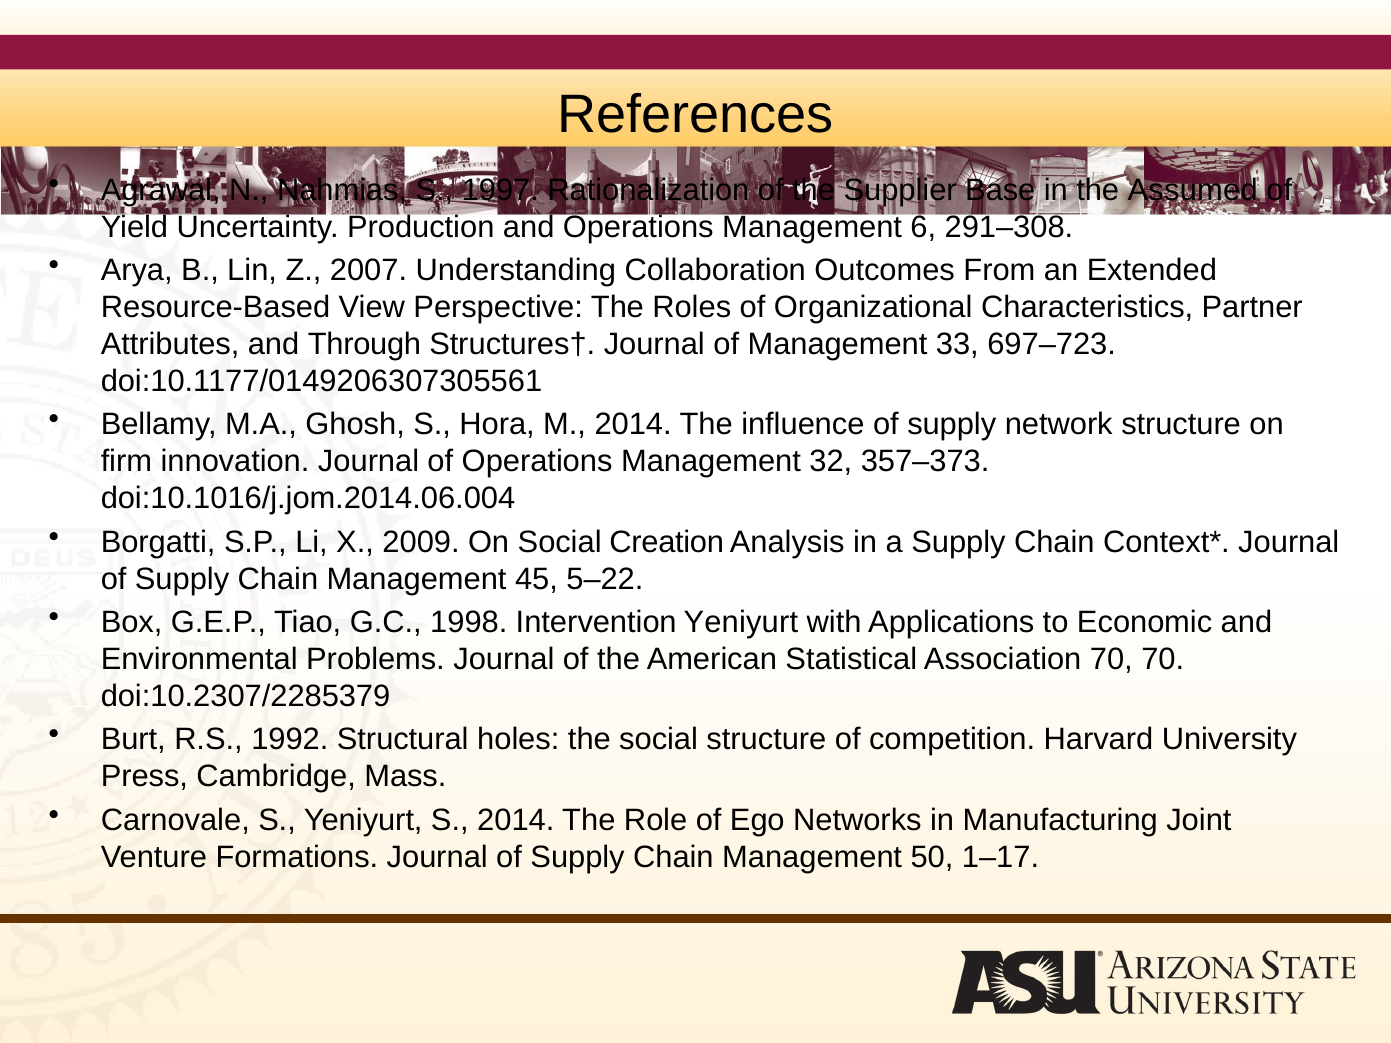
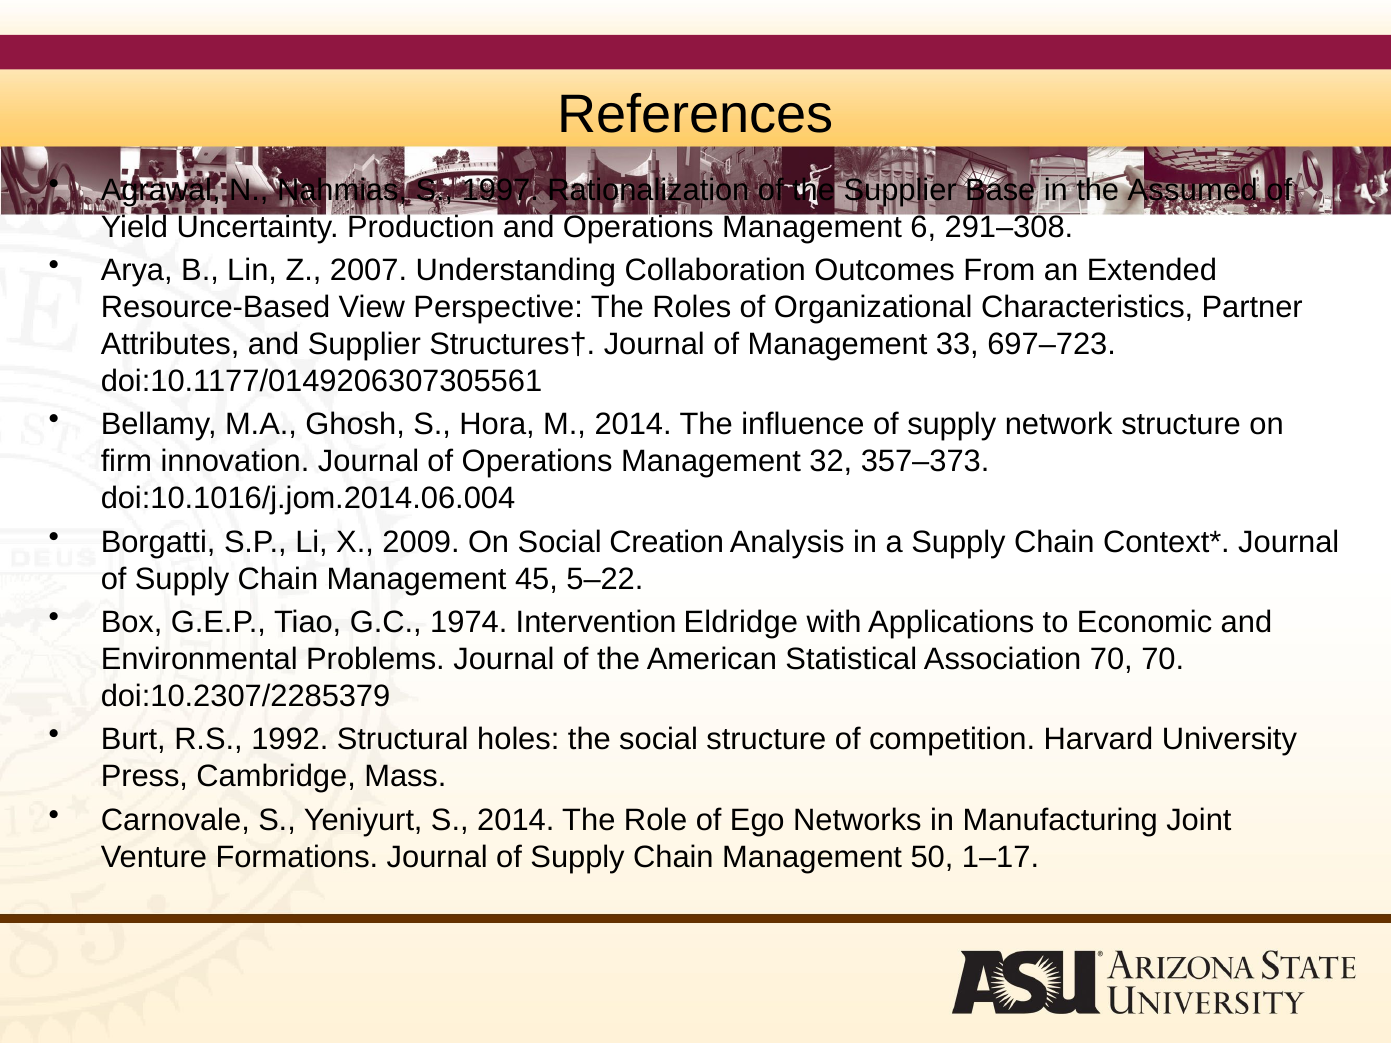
and Through: Through -> Supplier
1998: 1998 -> 1974
Intervention Yeniyurt: Yeniyurt -> Eldridge
